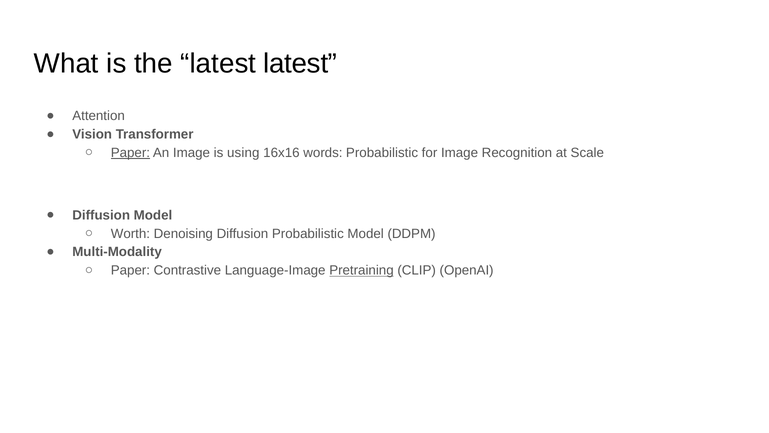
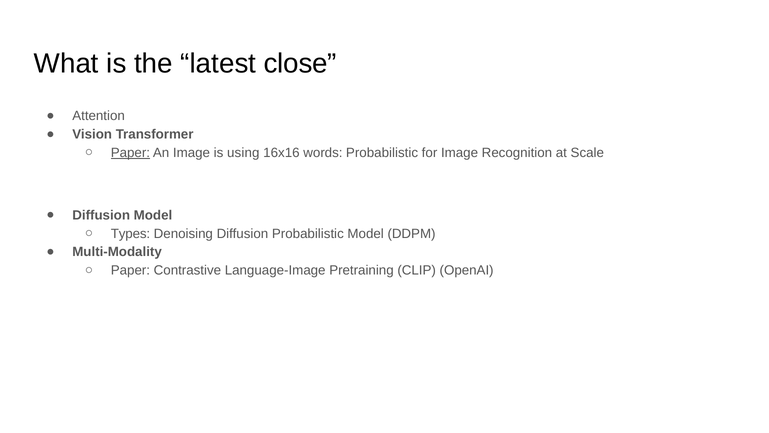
latest latest: latest -> close
Worth: Worth -> Types
Pretraining underline: present -> none
